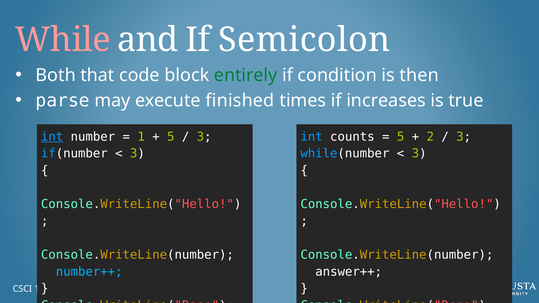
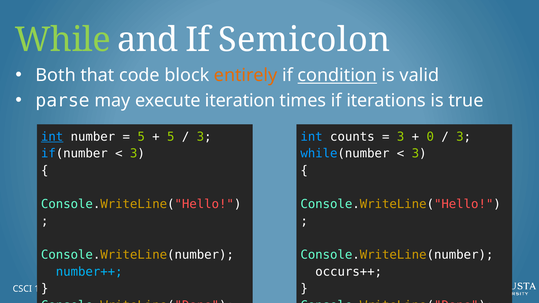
While colour: pink -> light green
entirely colour: green -> orange
condition underline: none -> present
then: then -> valid
finished: finished -> iteration
increases: increases -> iterations
1 at (141, 137): 1 -> 5
5 at (401, 137): 5 -> 3
2: 2 -> 0
answer++: answer++ -> occurs++
